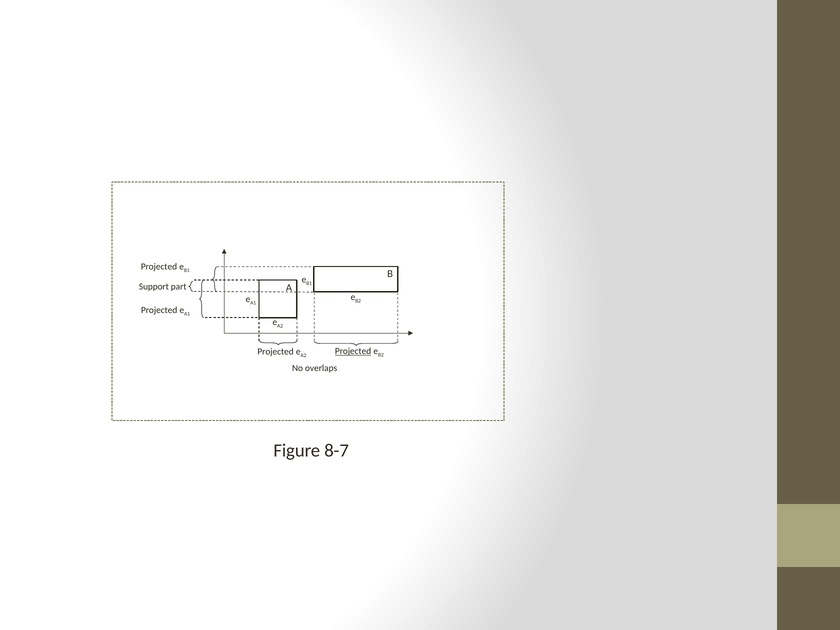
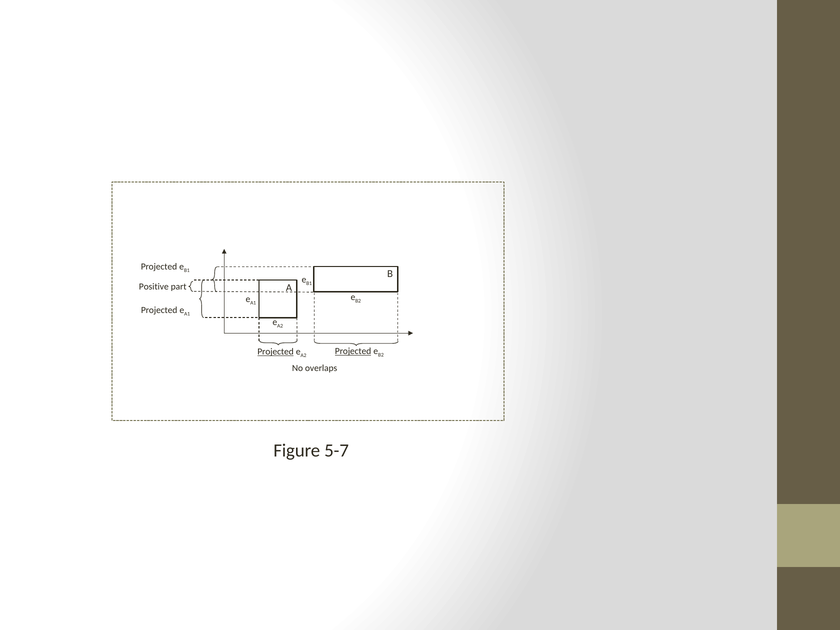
Support: Support -> Positive
Projected at (276, 352) underline: none -> present
8-7: 8-7 -> 5-7
